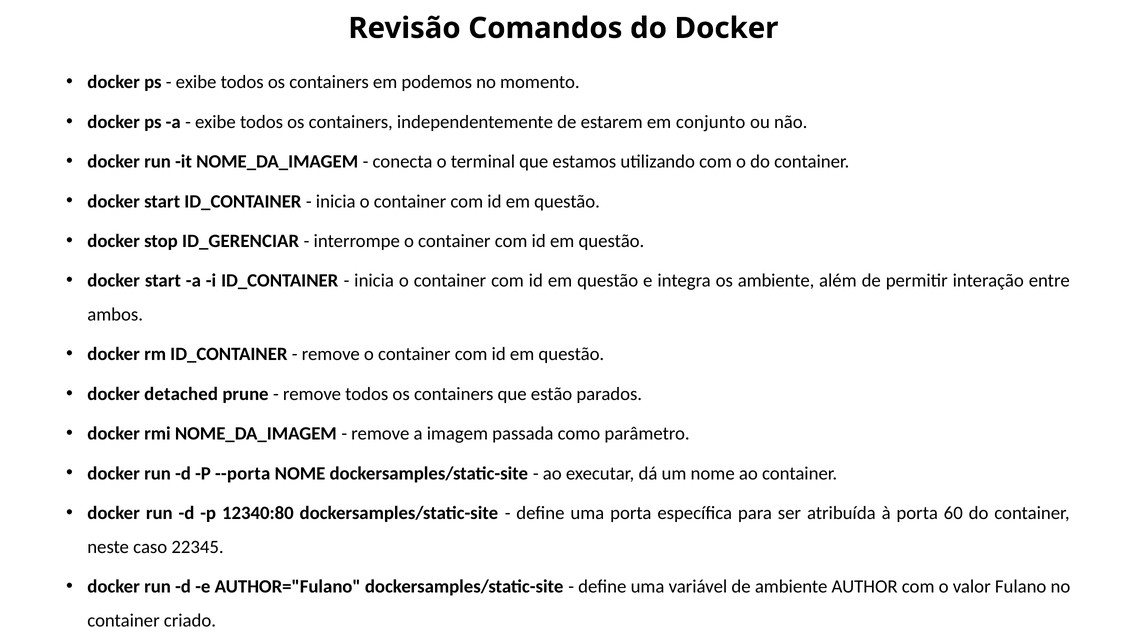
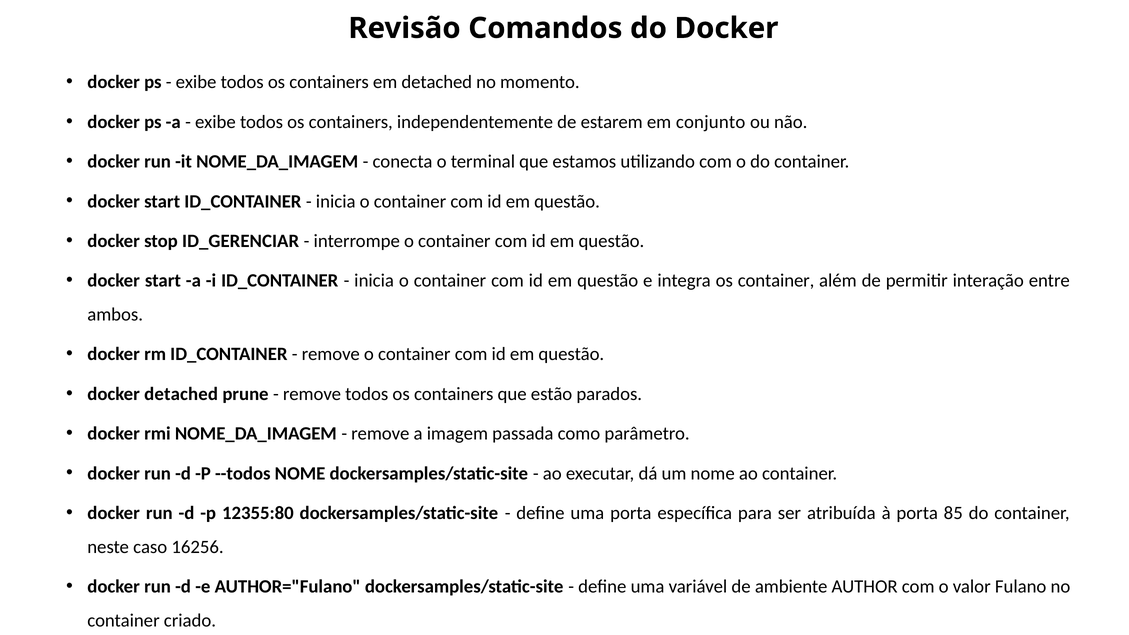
em podemos: podemos -> detached
os ambiente: ambiente -> container
--porta: --porta -> --todos
12340:80: 12340:80 -> 12355:80
60: 60 -> 85
22345: 22345 -> 16256
